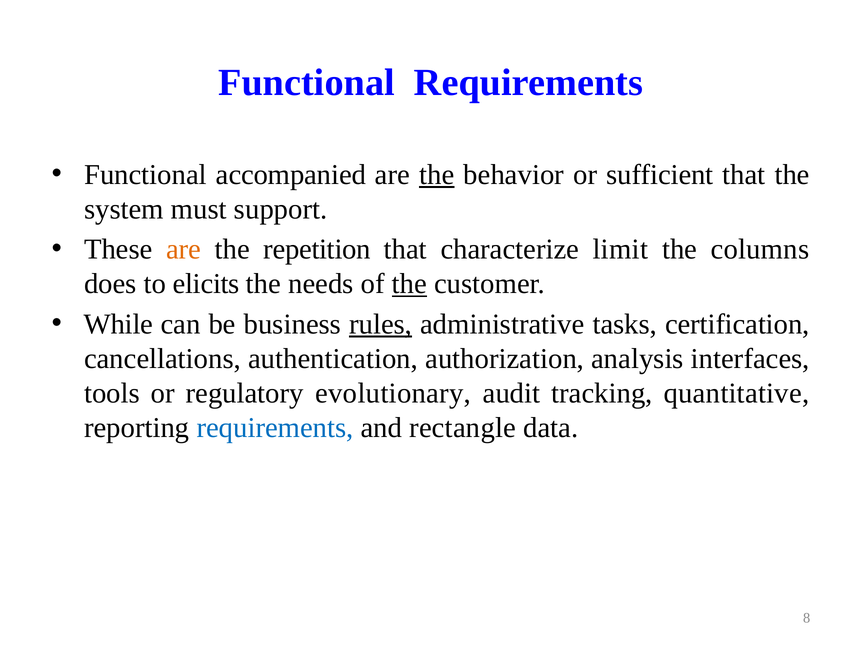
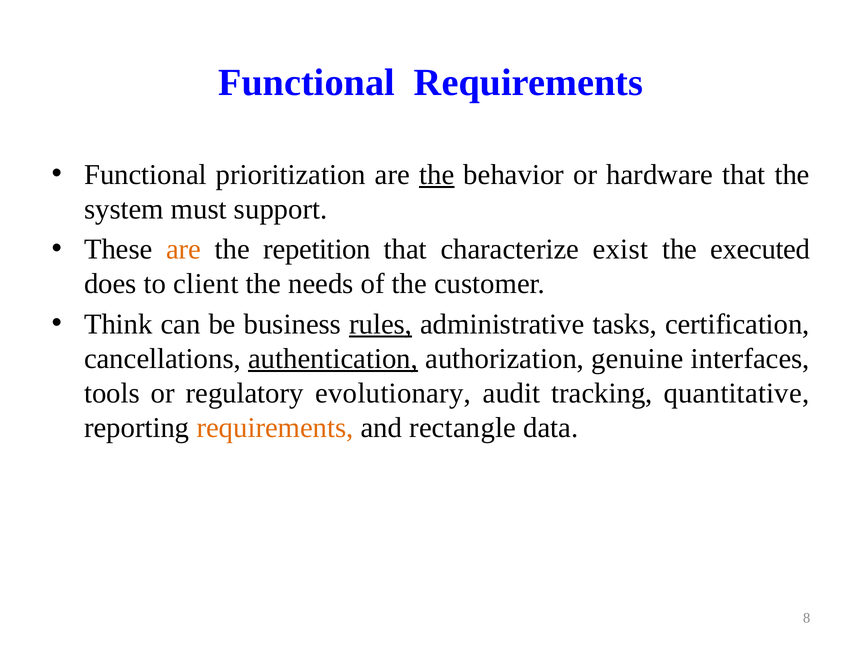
accompanied: accompanied -> prioritization
sufficient: sufficient -> hardware
limit: limit -> exist
columns: columns -> executed
elicits: elicits -> client
the at (409, 284) underline: present -> none
While: While -> Think
authentication underline: none -> present
analysis: analysis -> genuine
requirements at (275, 427) colour: blue -> orange
